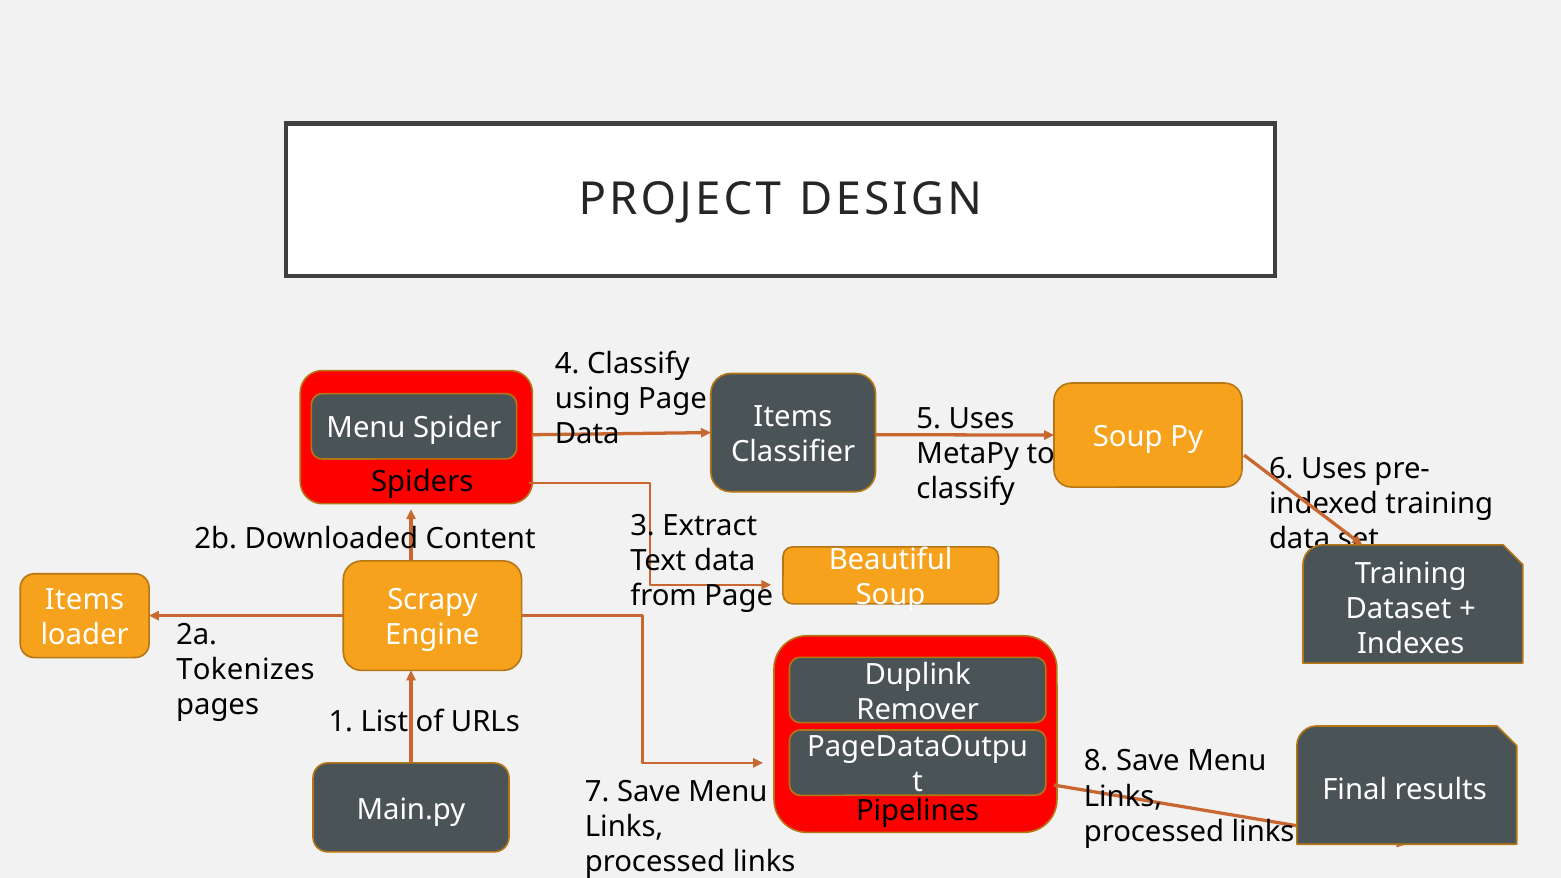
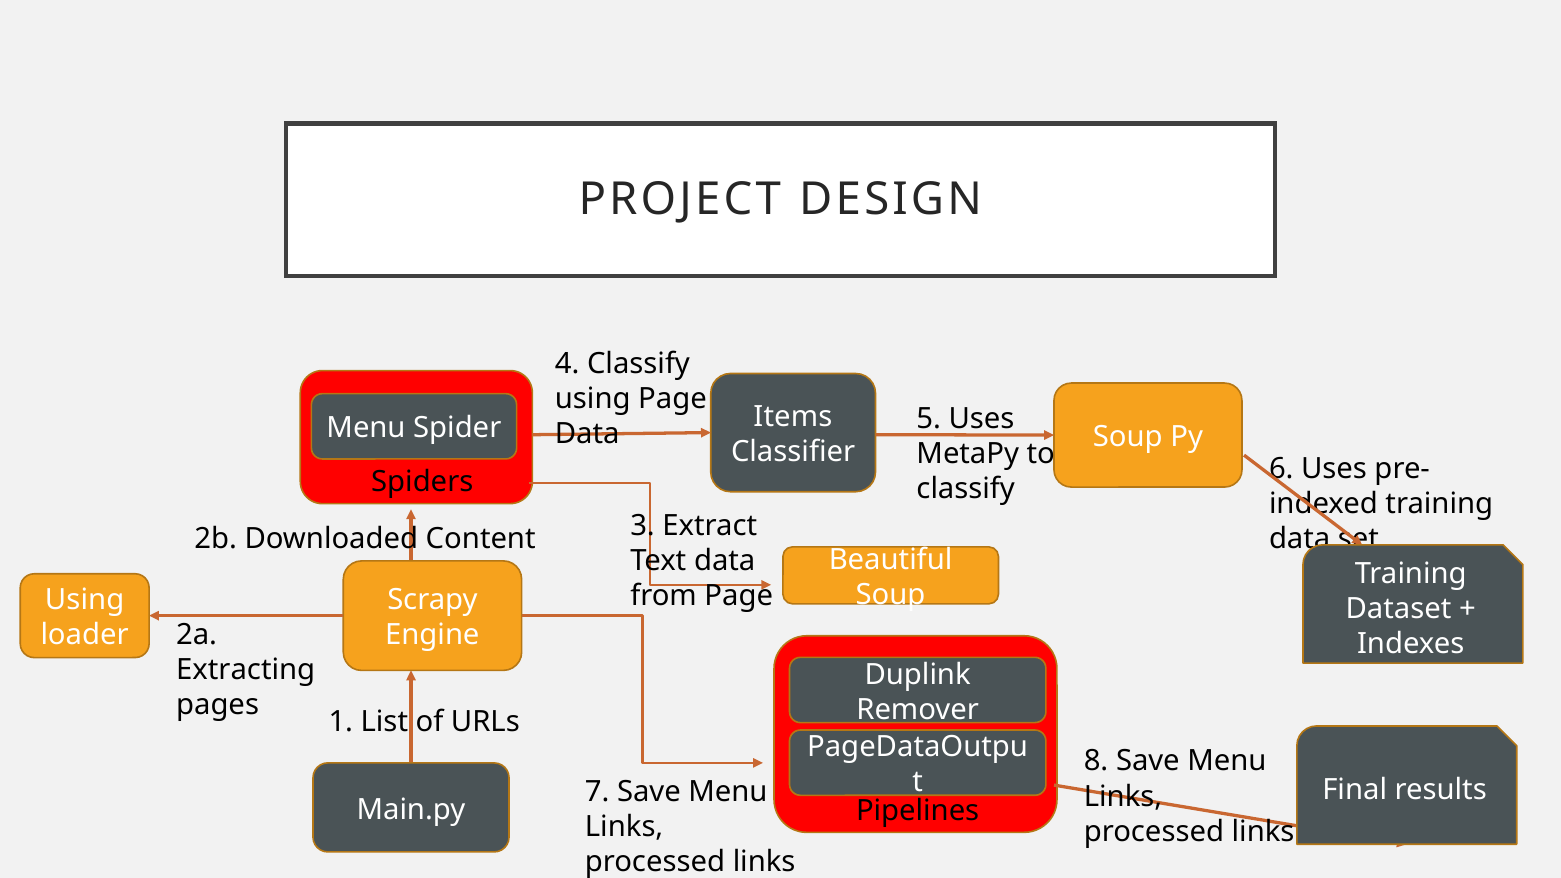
Items at (85, 600): Items -> Using
Tokenizes: Tokenizes -> Extracting
